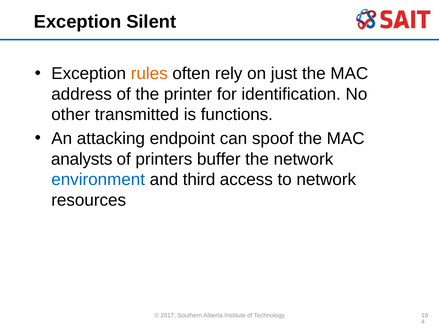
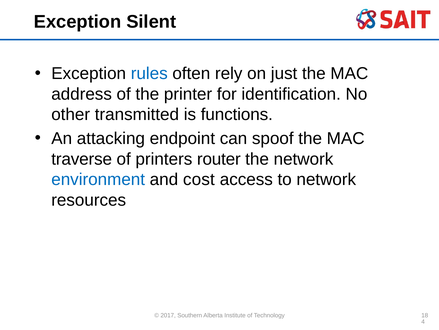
rules colour: orange -> blue
analysts: analysts -> traverse
buffer: buffer -> router
third: third -> cost
